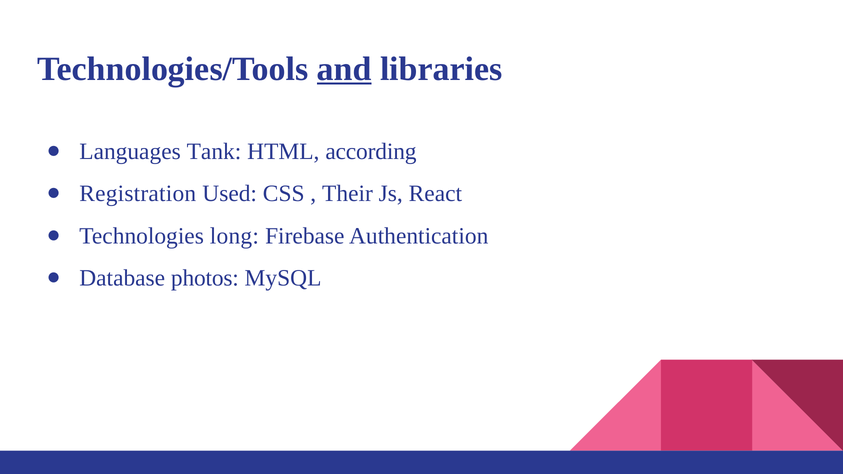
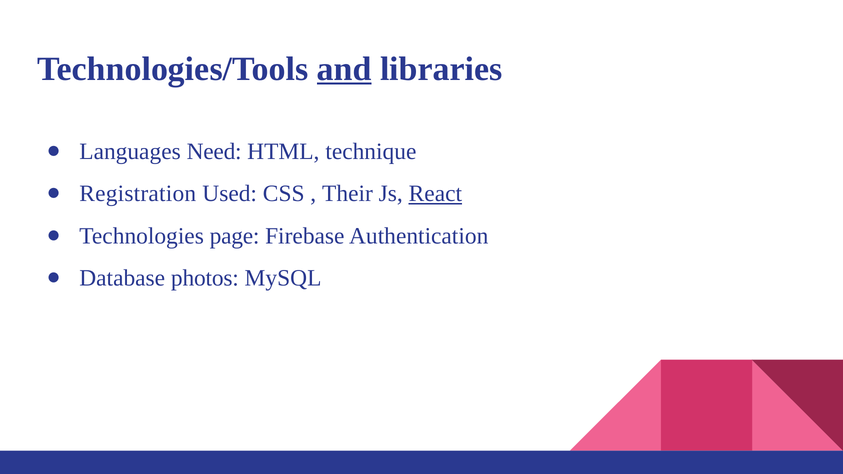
Tank: Tank -> Need
according: according -> technique
React underline: none -> present
long: long -> page
